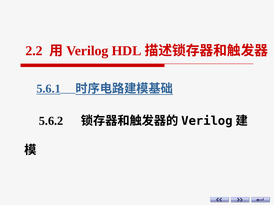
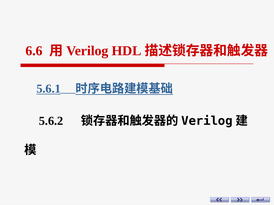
2.2: 2.2 -> 6.6
